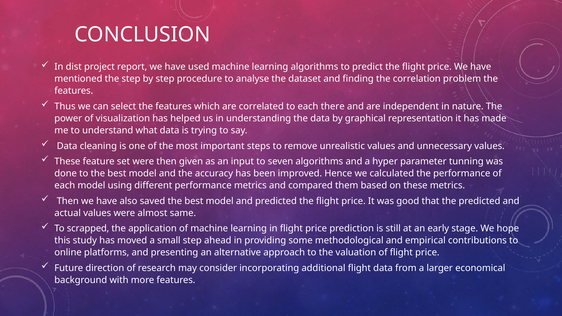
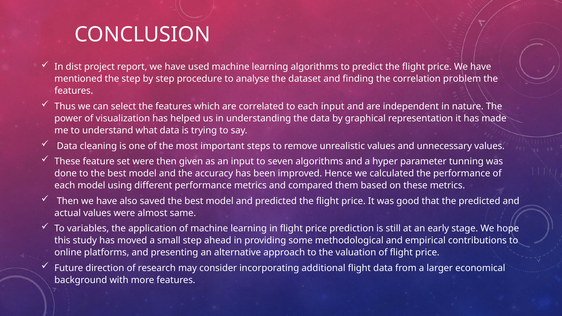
each there: there -> input
scrapped: scrapped -> variables
